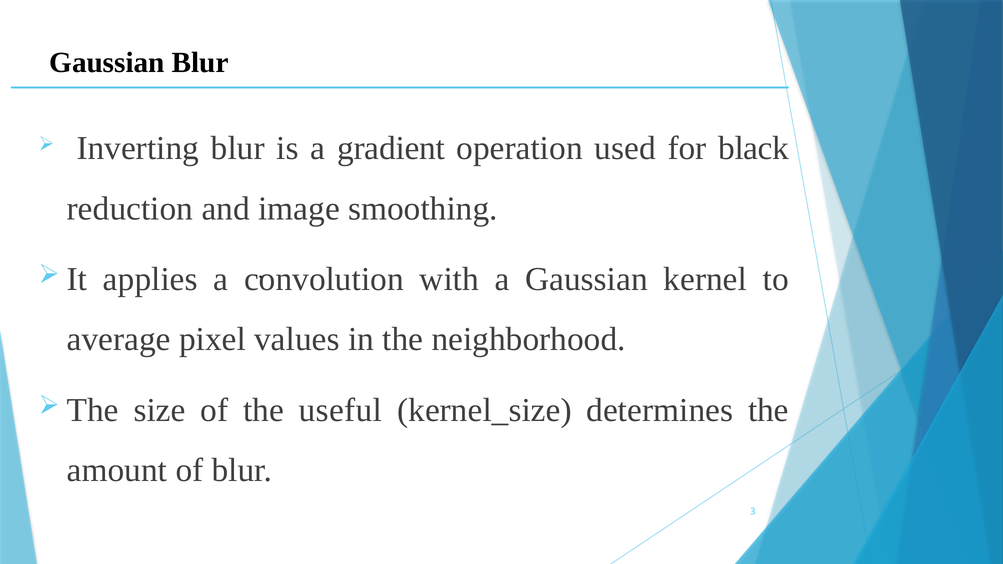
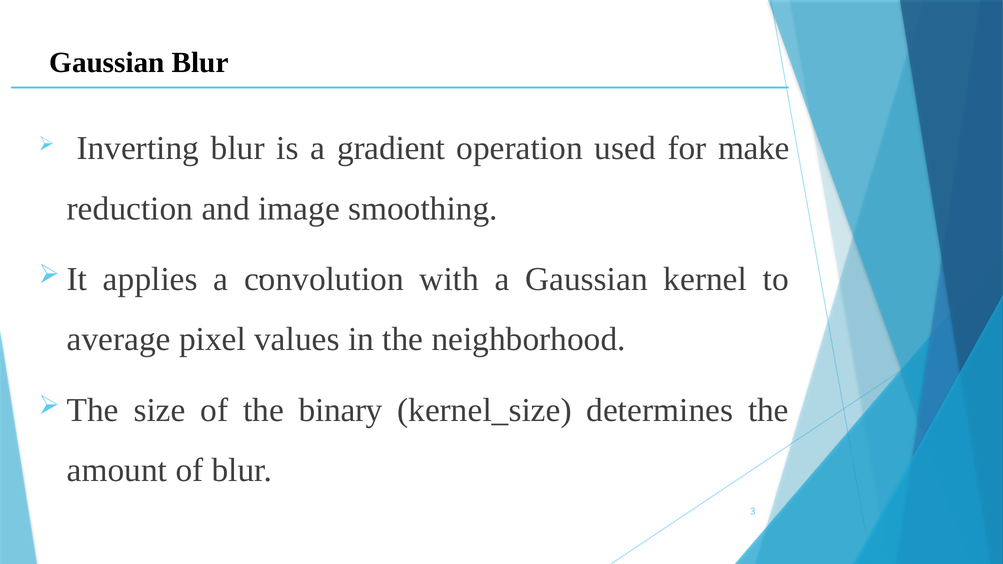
black: black -> make
useful: useful -> binary
